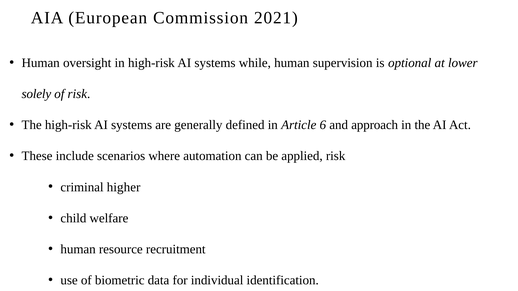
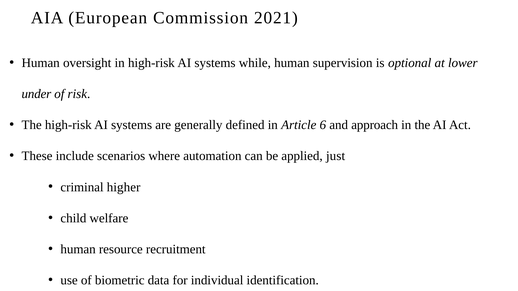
solely: solely -> under
applied risk: risk -> just
